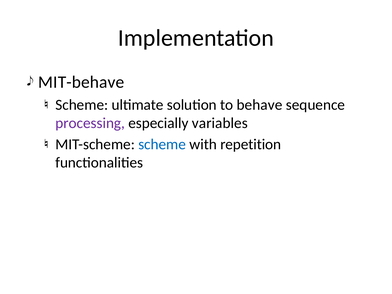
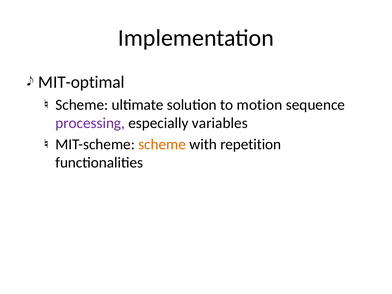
MIT-behave: MIT-behave -> MIT-optimal
behave: behave -> motion
scheme at (162, 144) colour: blue -> orange
